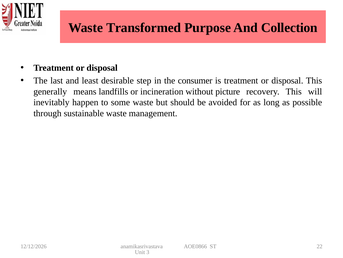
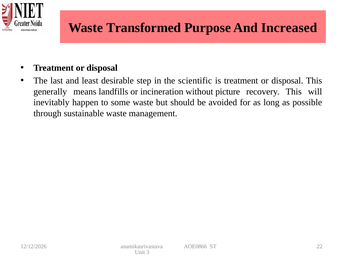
Collection: Collection -> Increased
consumer: consumer -> scientific
